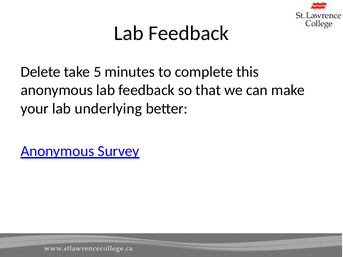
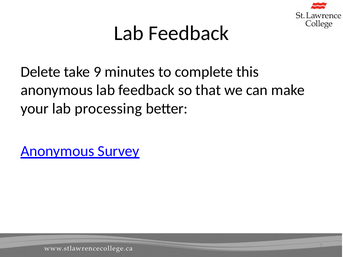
5: 5 -> 9
underlying: underlying -> processing
